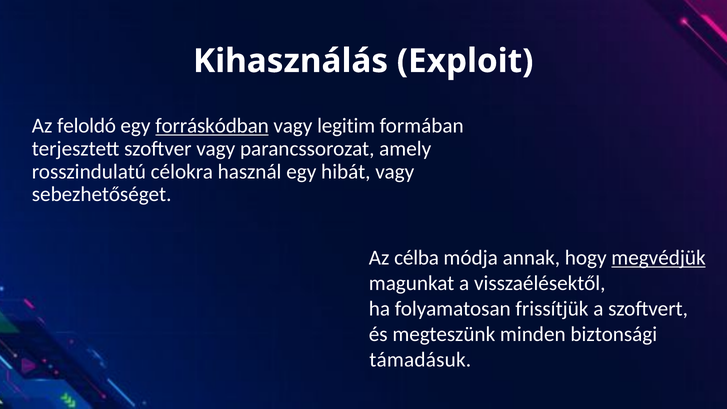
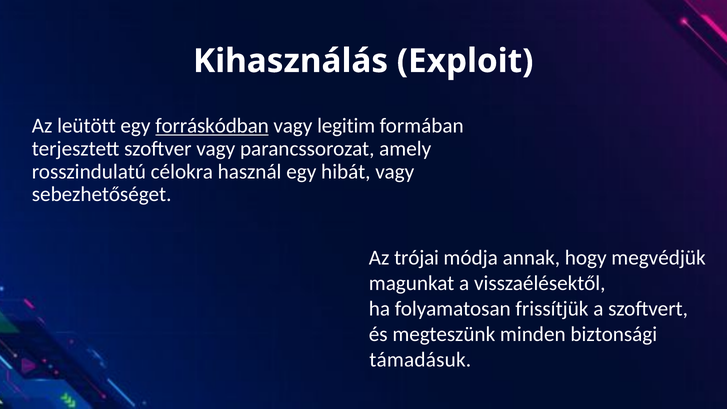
feloldó: feloldó -> leütött
célba: célba -> trójai
megvédjük underline: present -> none
